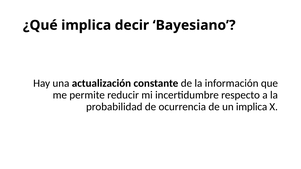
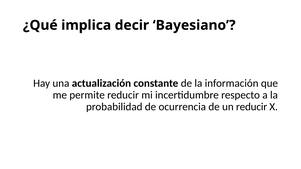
un implica: implica -> reducir
